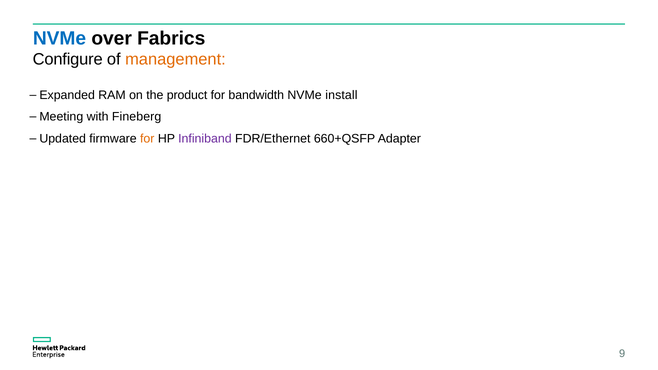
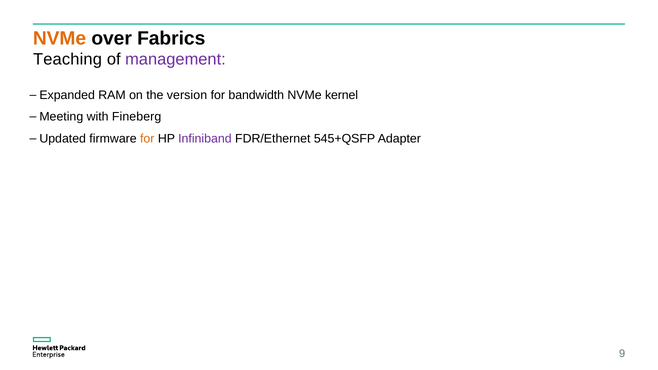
NVMe at (60, 38) colour: blue -> orange
Configure: Configure -> Teaching
management colour: orange -> purple
product: product -> version
install: install -> kernel
660+QSFP: 660+QSFP -> 545+QSFP
